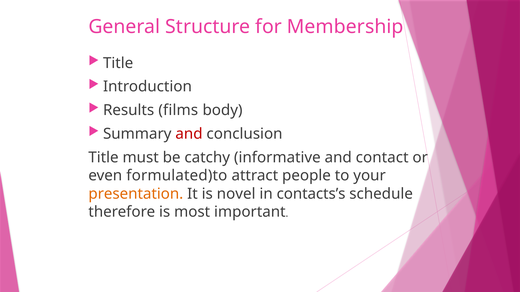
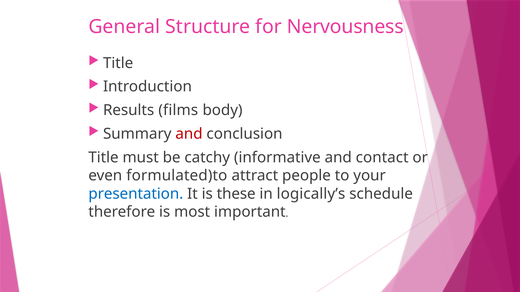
Membership: Membership -> Nervousness
presentation colour: orange -> blue
novel: novel -> these
contacts’s: contacts’s -> logically’s
